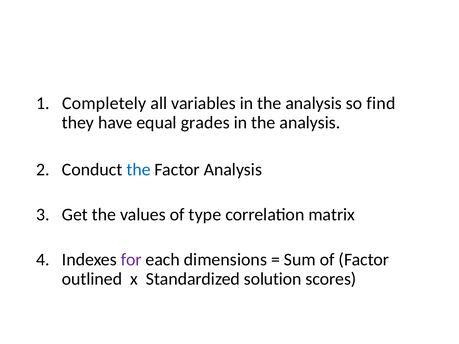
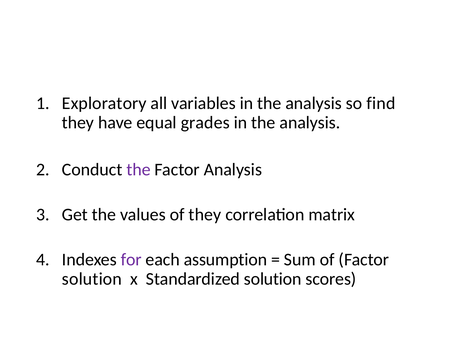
Completely: Completely -> Exploratory
the at (139, 170) colour: blue -> purple
of type: type -> they
dimensions: dimensions -> assumption
outlined at (92, 279): outlined -> solution
